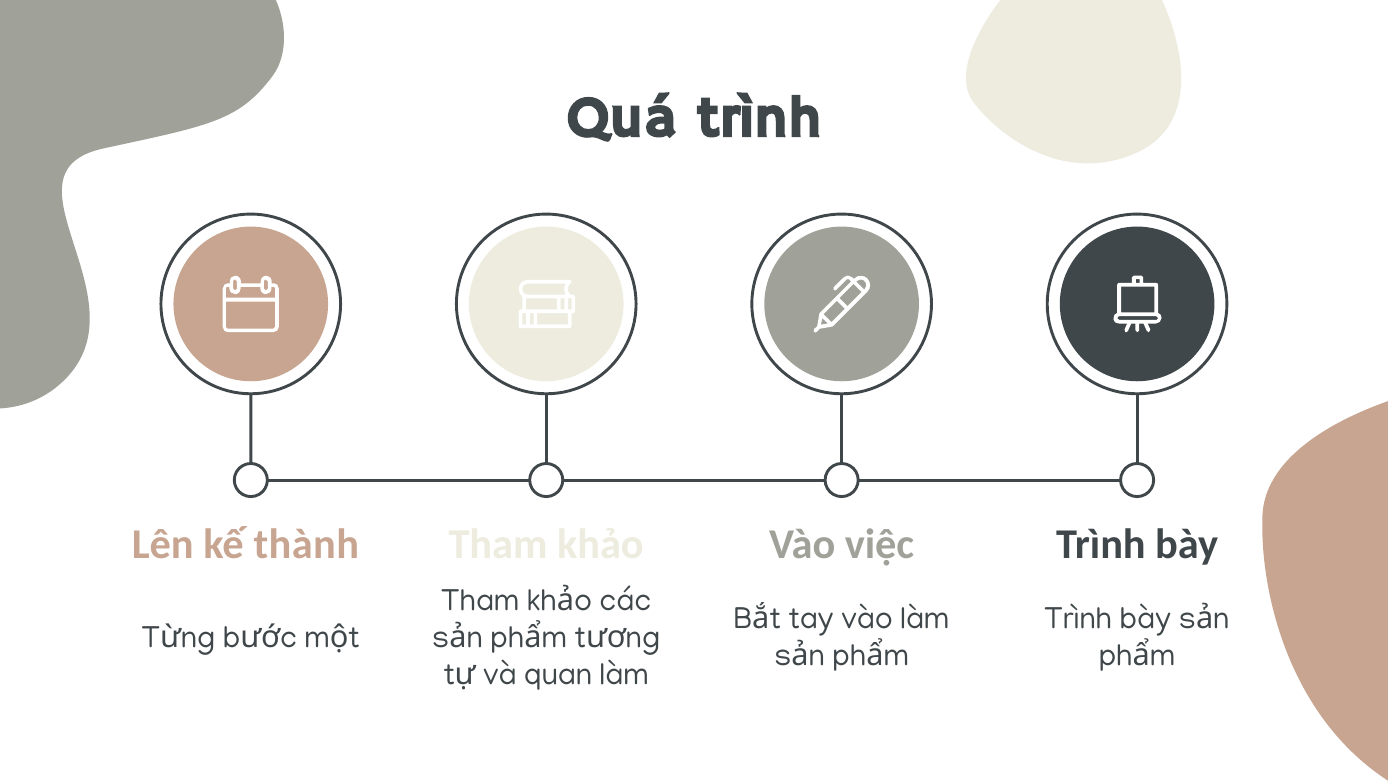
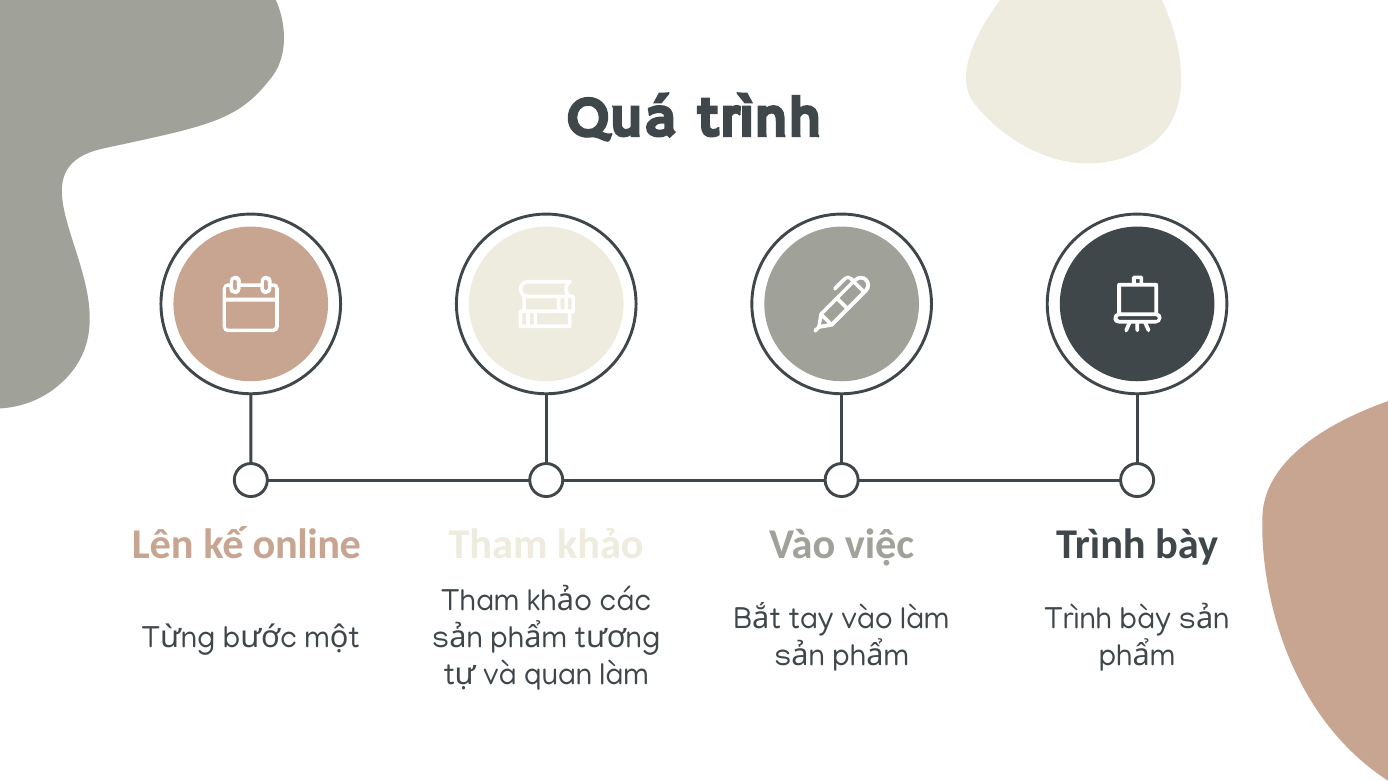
thành: thành -> online
